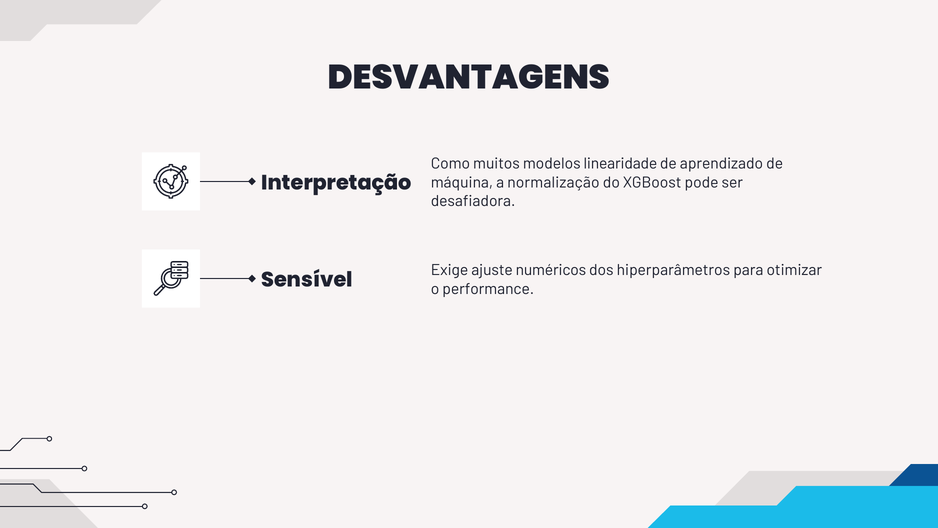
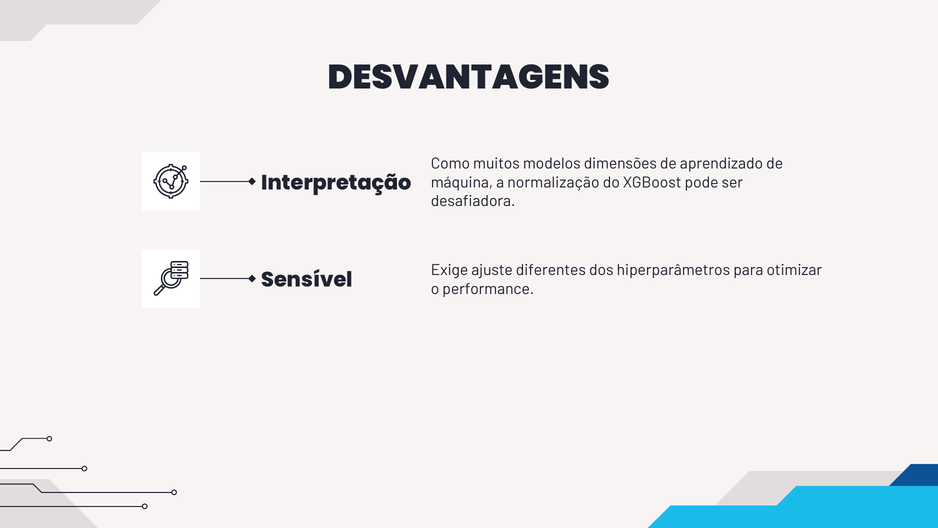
linearidade: linearidade -> dimensões
numéricos: numéricos -> diferentes
